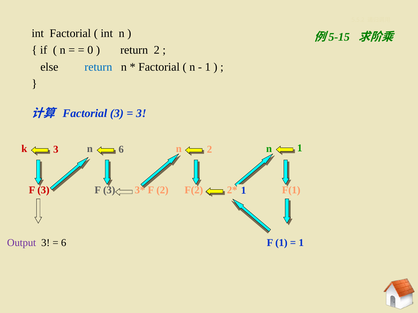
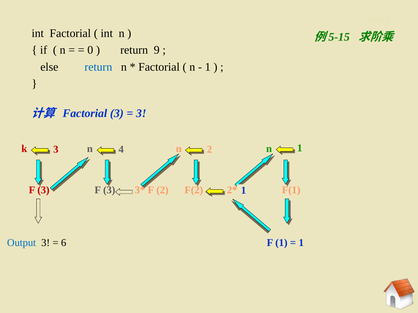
return 2: 2 -> 9
n 6: 6 -> 4
Output colour: purple -> blue
